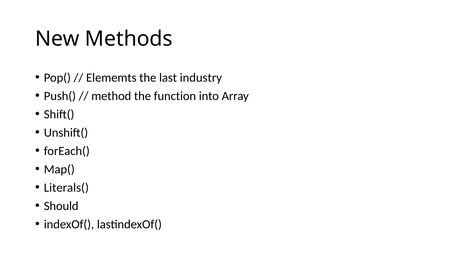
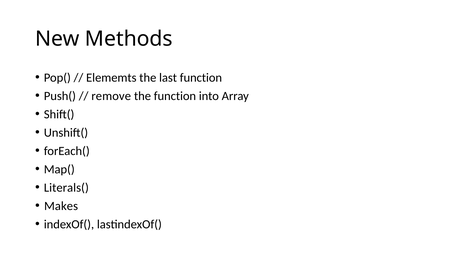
last industry: industry -> function
method: method -> remove
Should: Should -> Makes
